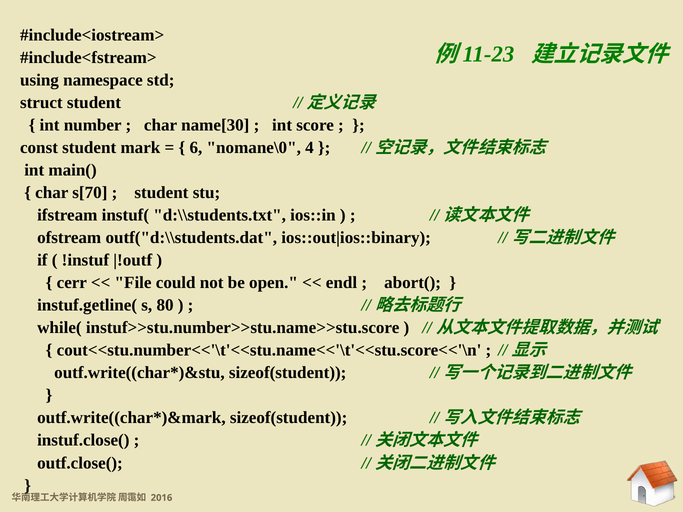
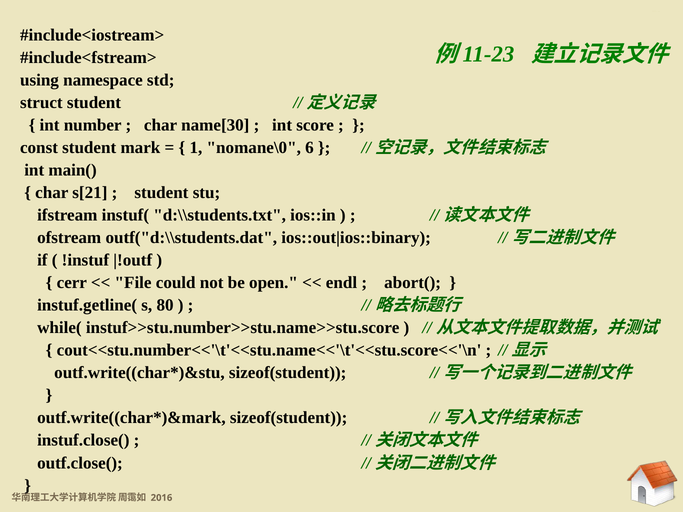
6 at (196, 148): 6 -> 1
nomane\0 4: 4 -> 6
s[70: s[70 -> s[21
